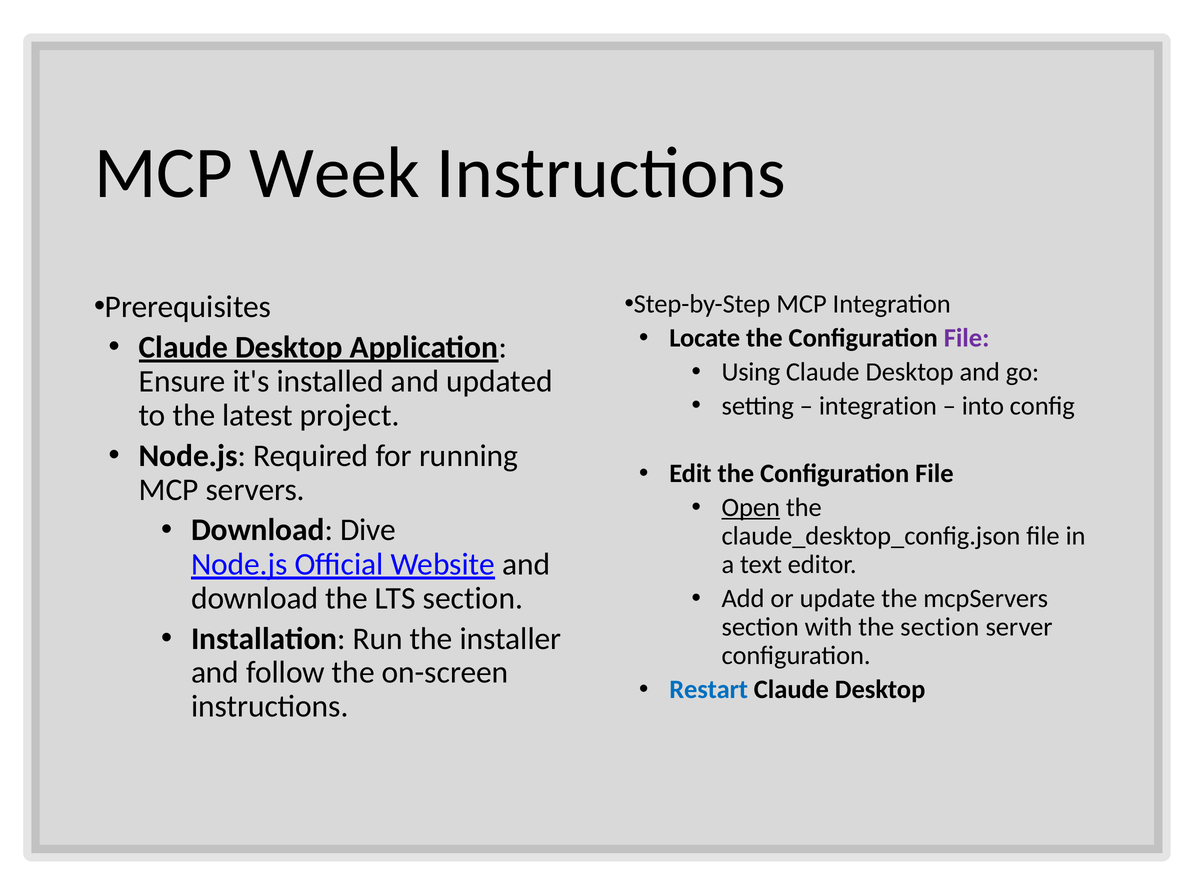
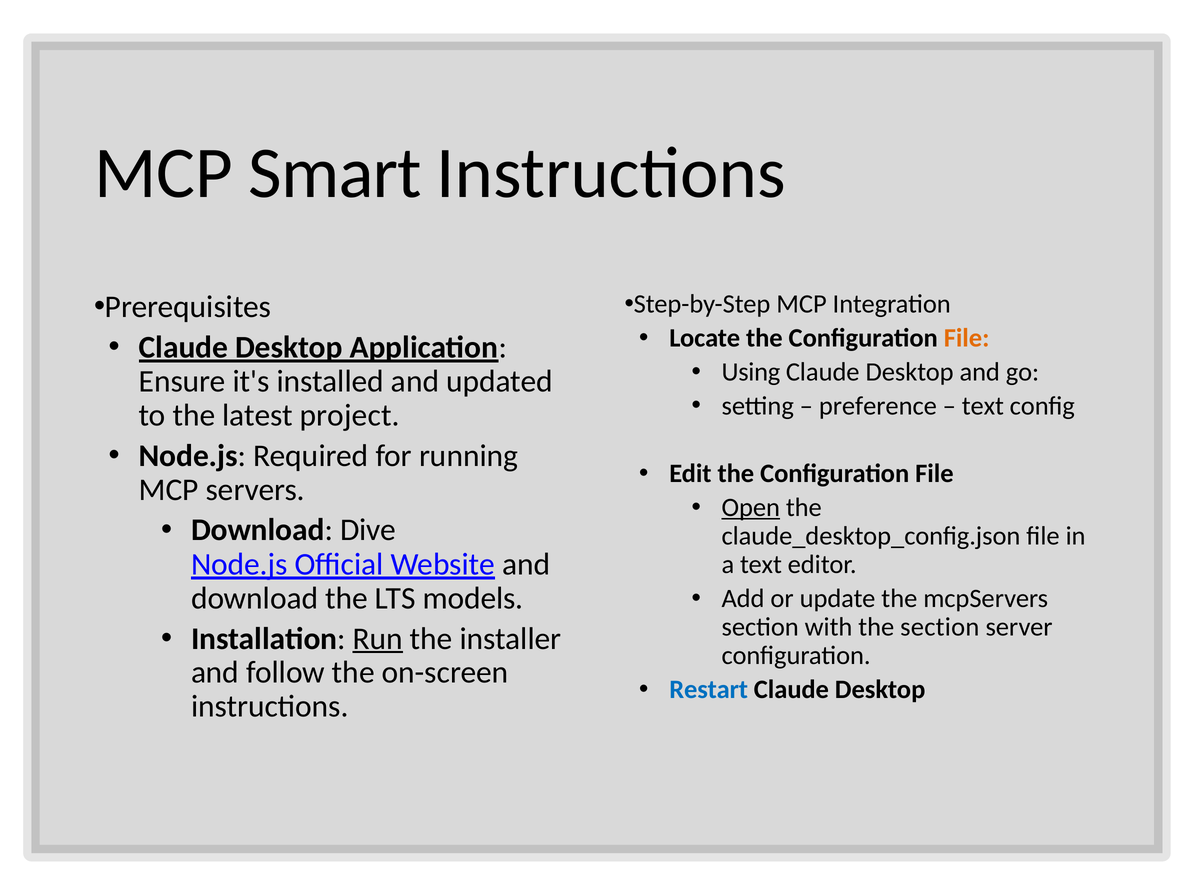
Week: Week -> Smart
File at (967, 338) colour: purple -> orange
integration at (878, 406): integration -> preference
into at (983, 406): into -> text
LTS section: section -> models
Run underline: none -> present
